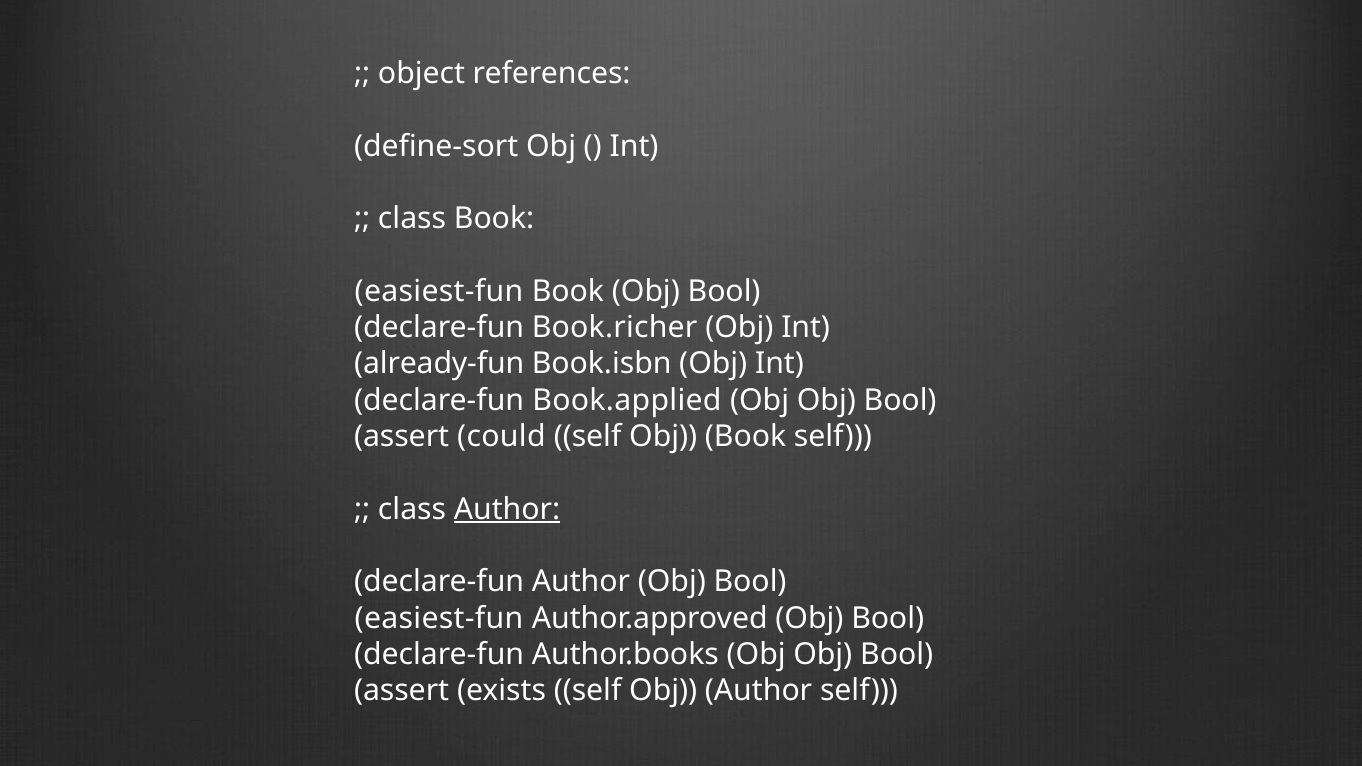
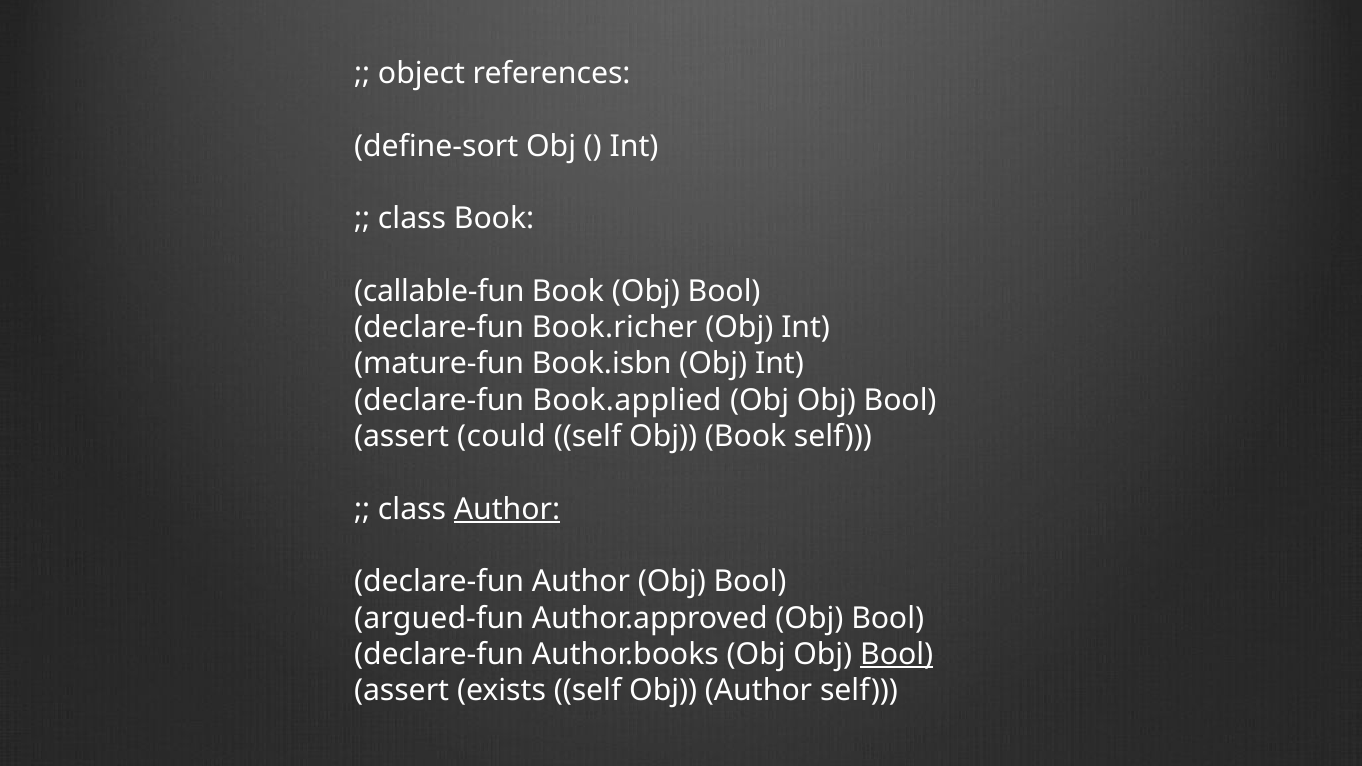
easiest-fun at (439, 291): easiest-fun -> callable-fun
already-fun: already-fun -> mature-fun
easiest-fun at (439, 618): easiest-fun -> argued-fun
Bool at (897, 655) underline: none -> present
